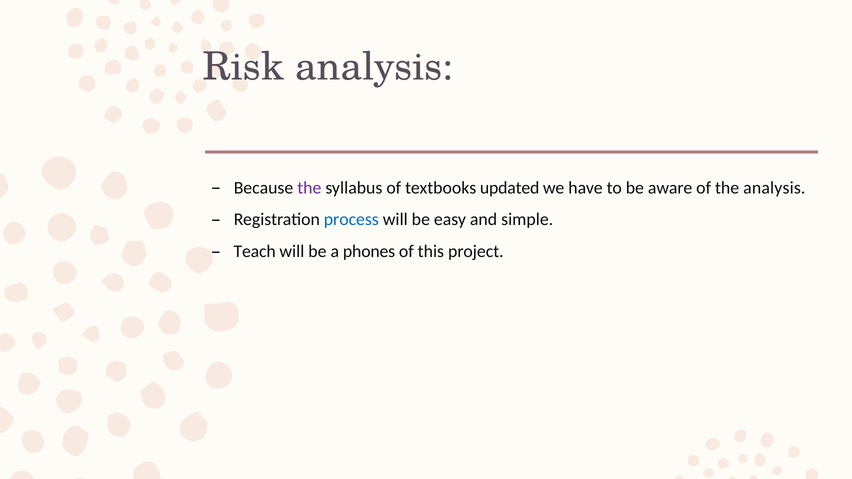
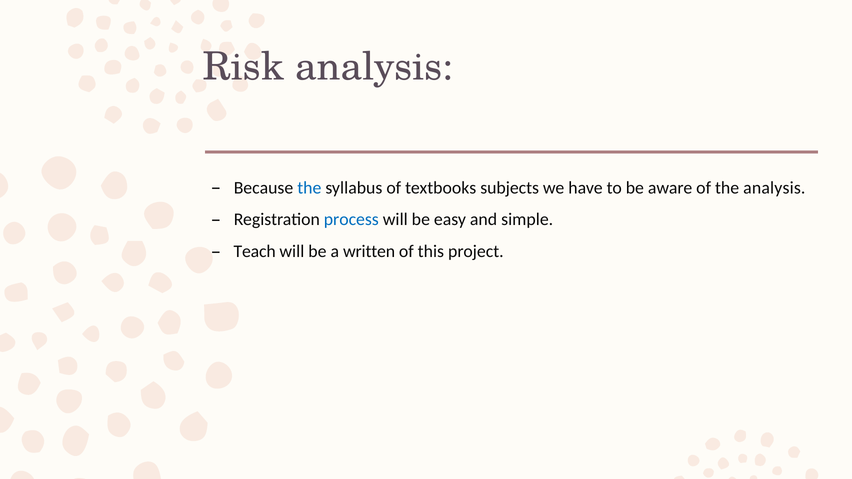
the at (309, 188) colour: purple -> blue
updated: updated -> subjects
phones: phones -> written
